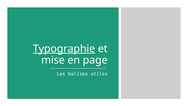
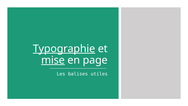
mise underline: none -> present
